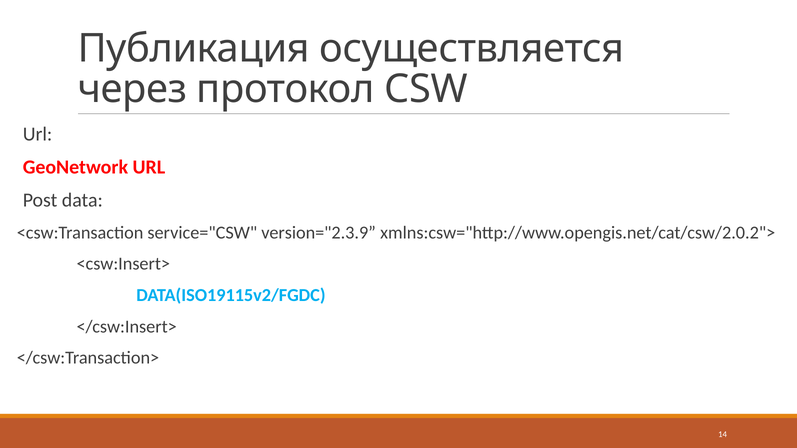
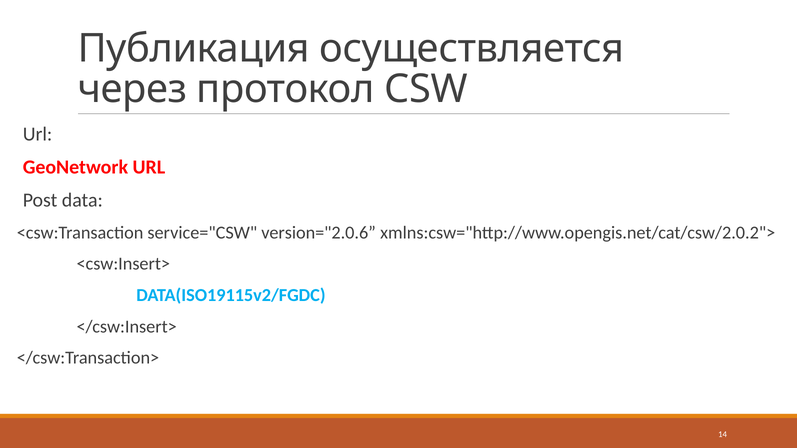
version="2.3.9: version="2.3.9 -> version="2.0.6
